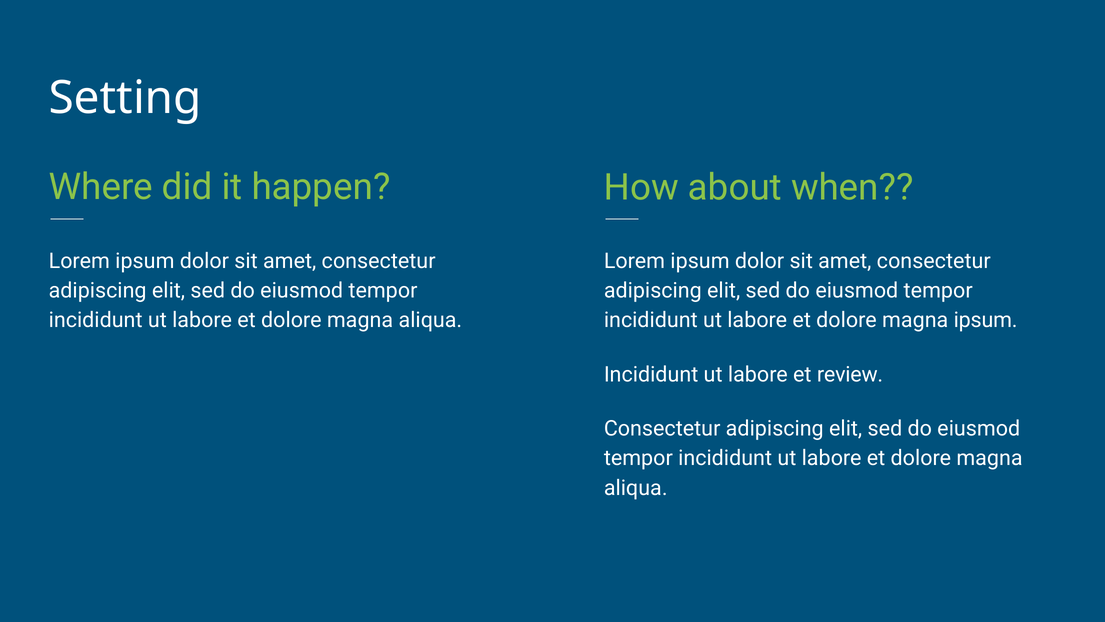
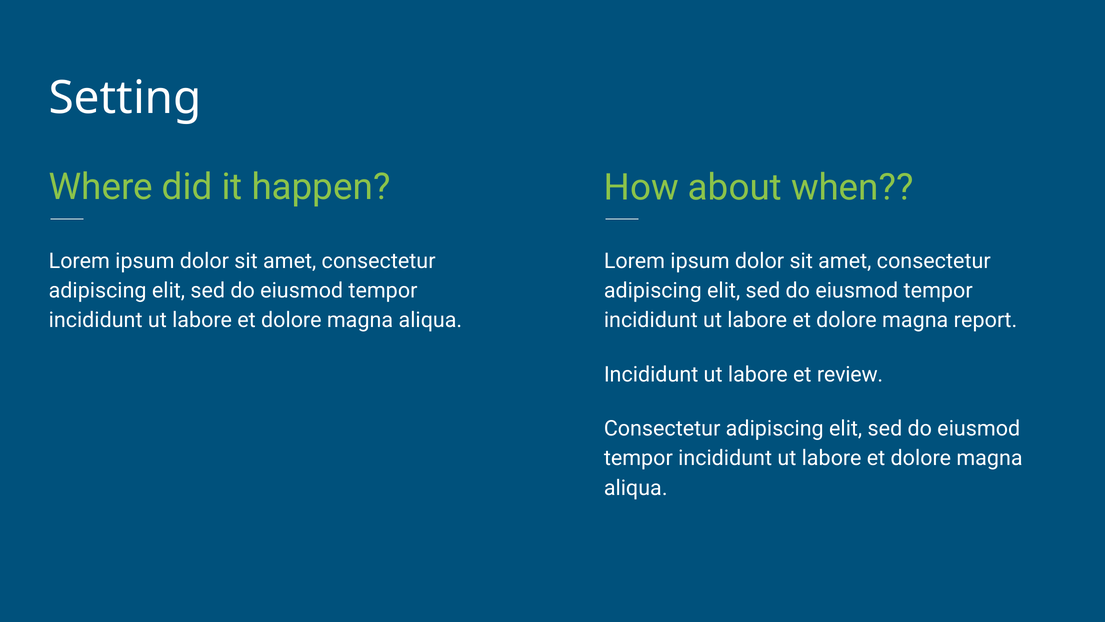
magna ipsum: ipsum -> report
